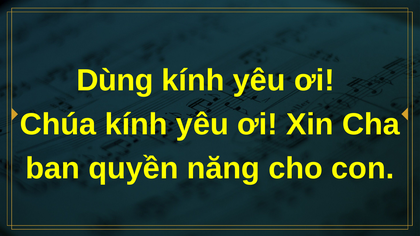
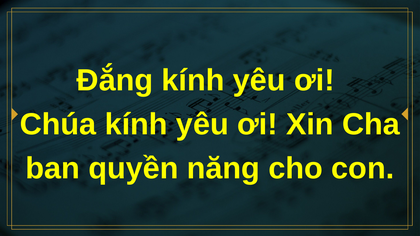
Dùng: Dùng -> Đắng
